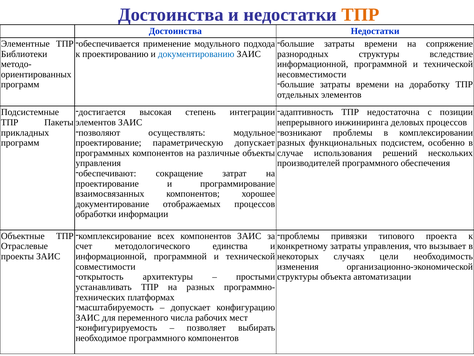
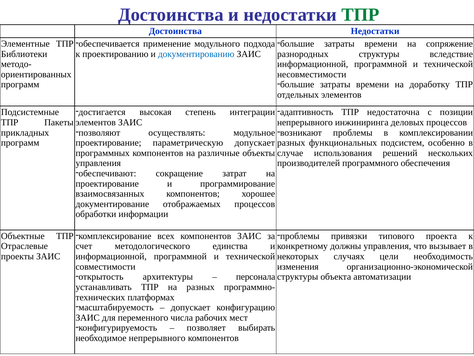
ТПР at (360, 15) colour: orange -> green
конкретному затраты: затраты -> должны
простыми: простыми -> персонала
необходимое программного: программного -> непрерывного
